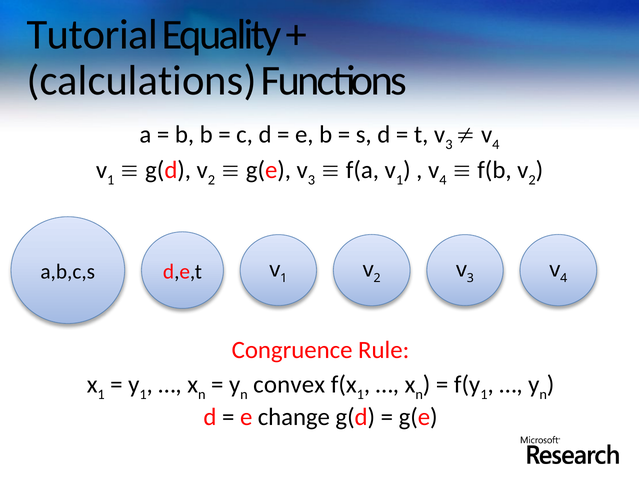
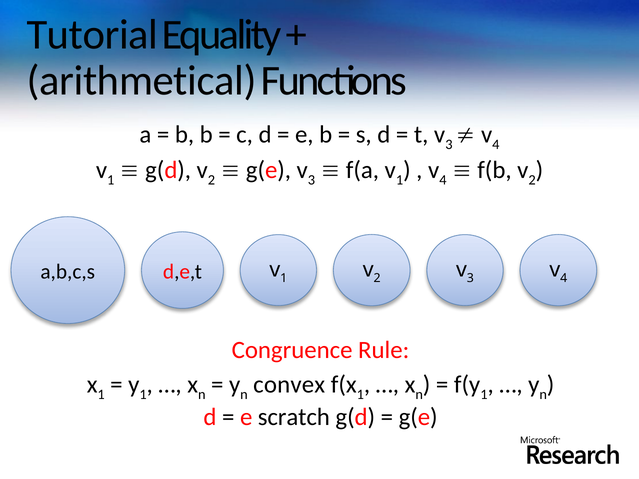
calculations: calculations -> arithmetical
change: change -> scratch
